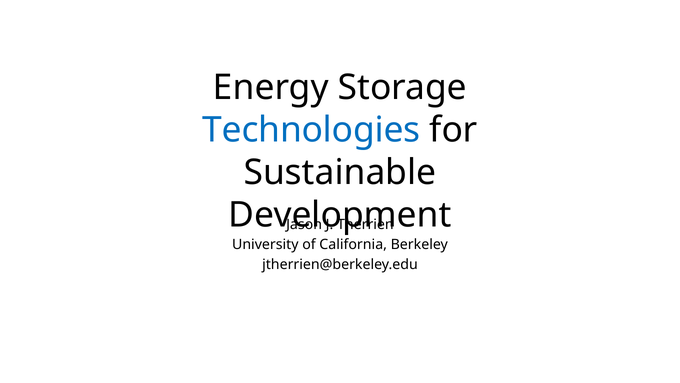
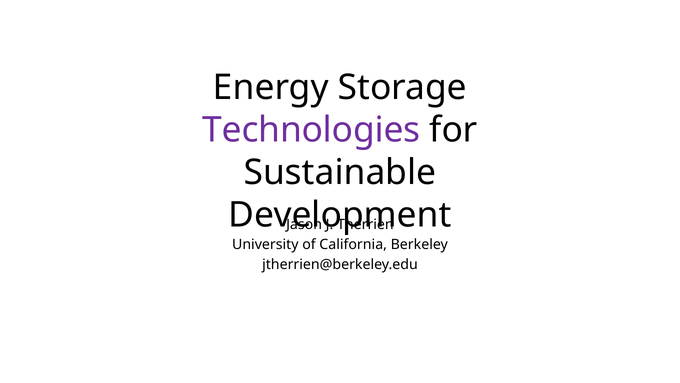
Technologies colour: blue -> purple
